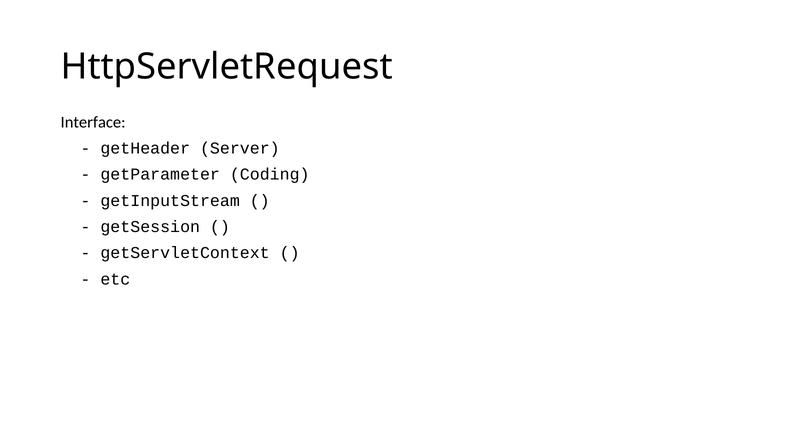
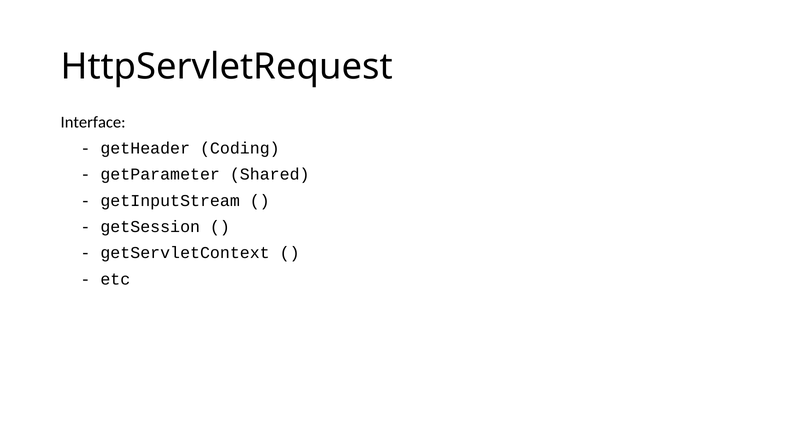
Server: Server -> Coding
Coding: Coding -> Shared
